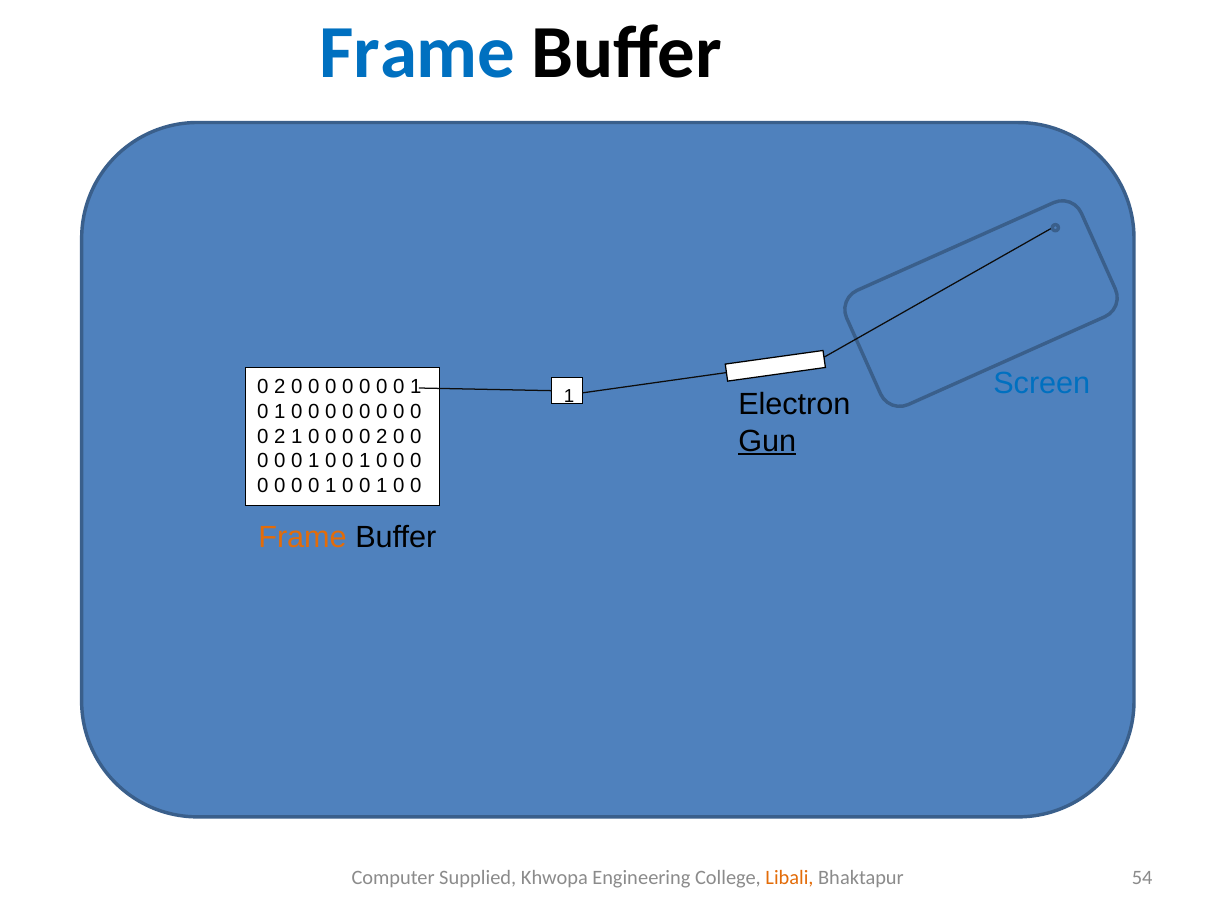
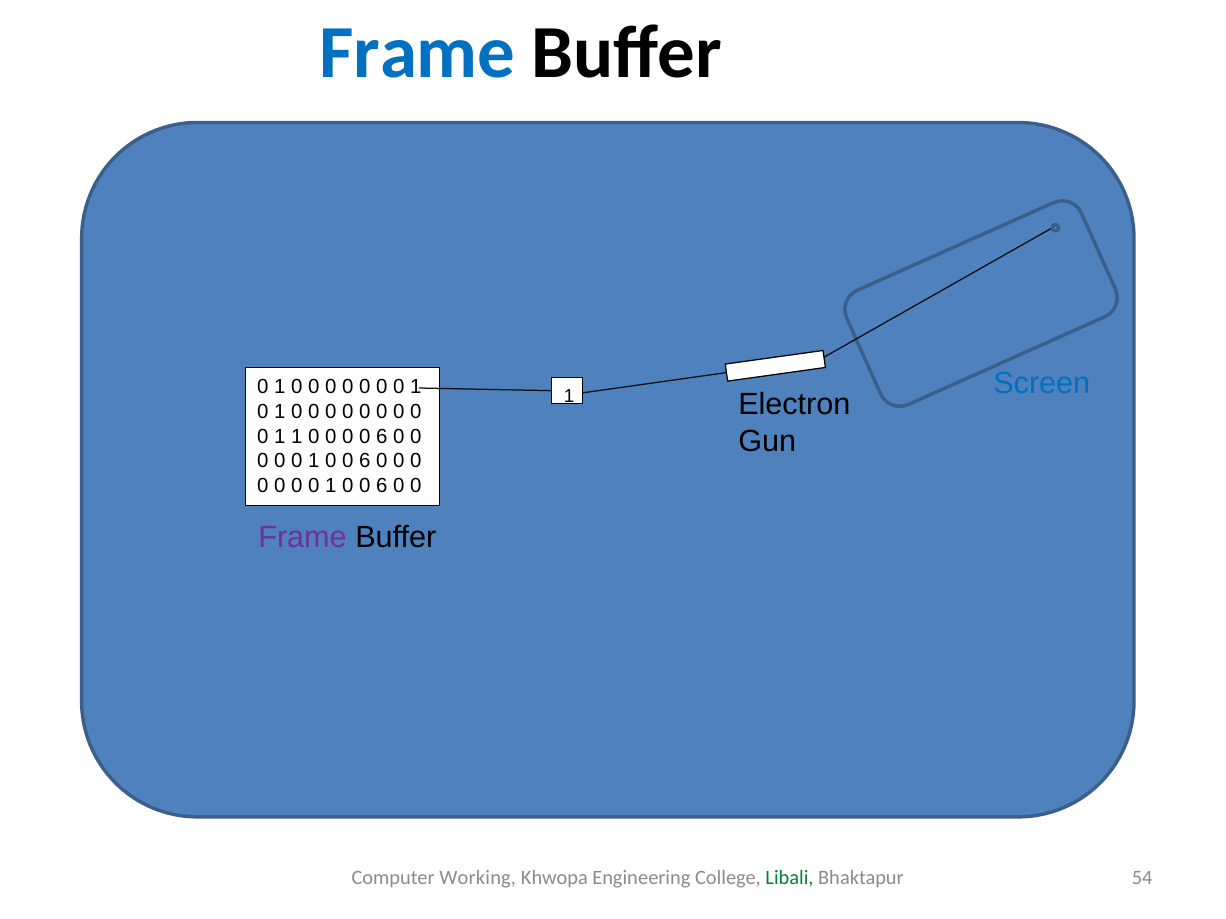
2 at (280, 387): 2 -> 1
2 at (280, 437): 2 -> 1
2 at (382, 437): 2 -> 6
Gun underline: present -> none
1 at (365, 461): 1 -> 6
1 at (382, 486): 1 -> 6
Frame at (303, 537) colour: orange -> purple
Supplied: Supplied -> Working
Libali colour: orange -> green
